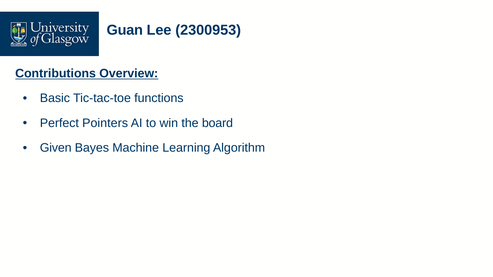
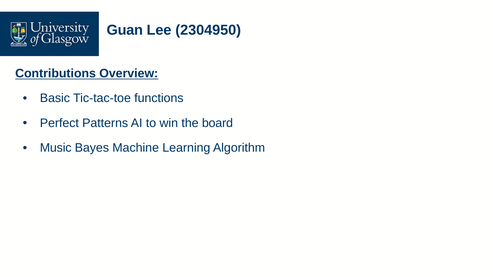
2300953: 2300953 -> 2304950
Pointers: Pointers -> Patterns
Given: Given -> Music
